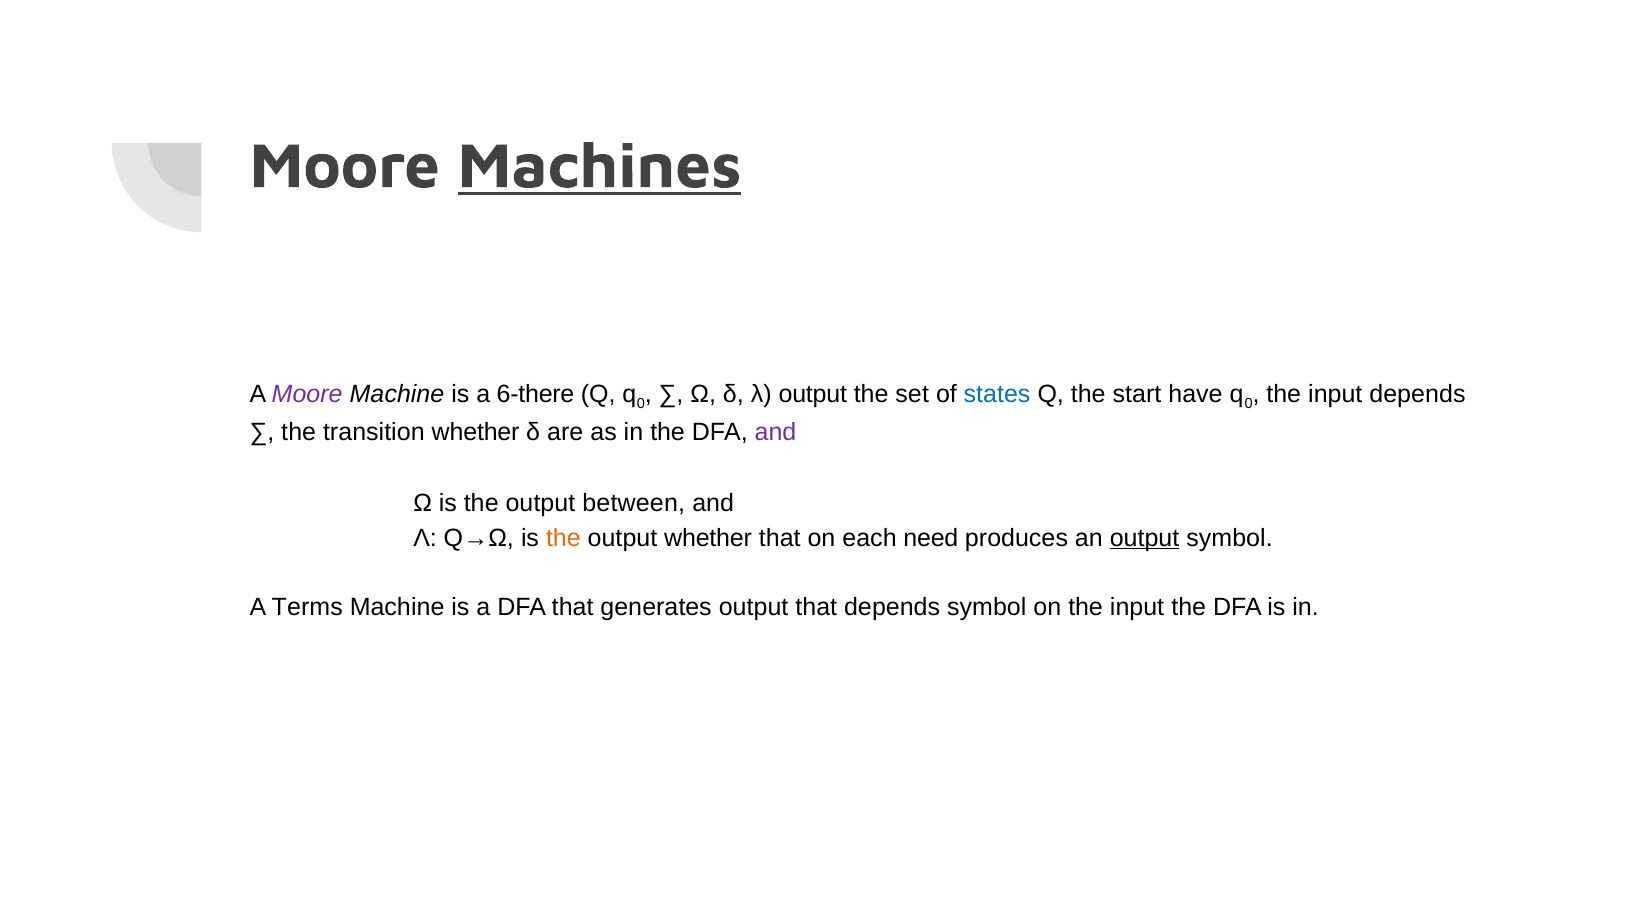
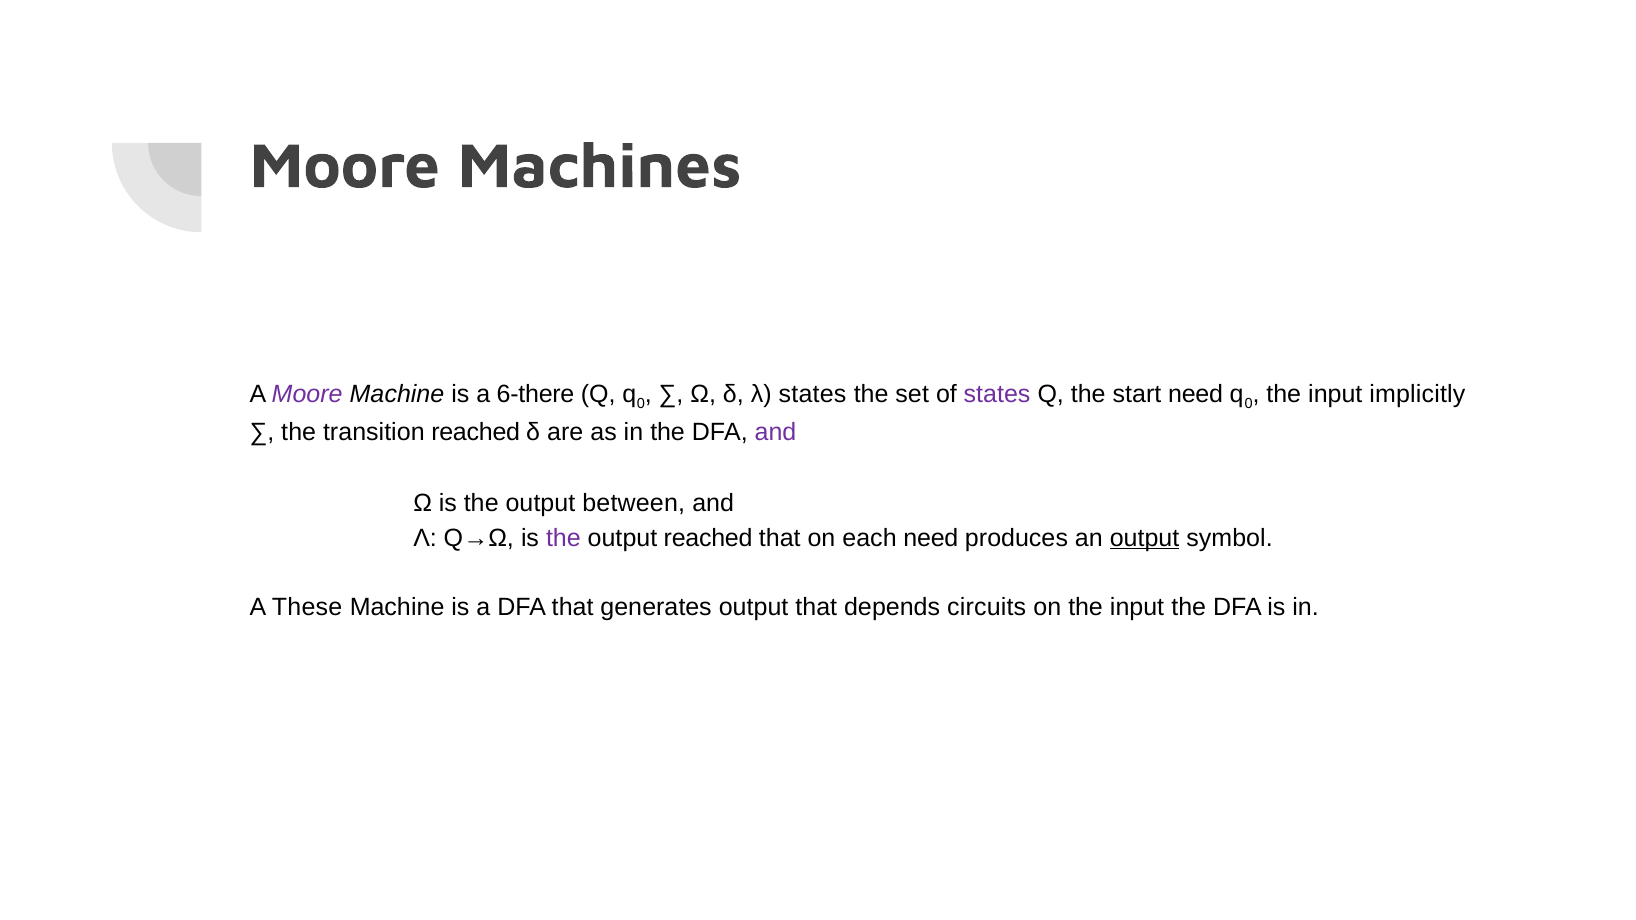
Machines underline: present -> none
λ output: output -> states
states at (997, 394) colour: blue -> purple
start have: have -> need
input depends: depends -> implicitly
transition whether: whether -> reached
the at (563, 538) colour: orange -> purple
output whether: whether -> reached
Terms: Terms -> These
depends symbol: symbol -> circuits
